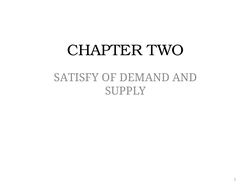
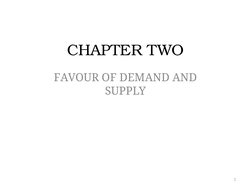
SATISFY: SATISFY -> FAVOUR
